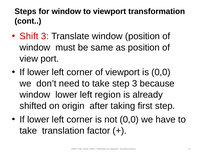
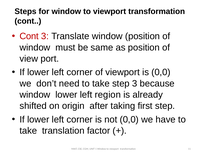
Shift at (29, 36): Shift -> Cont
